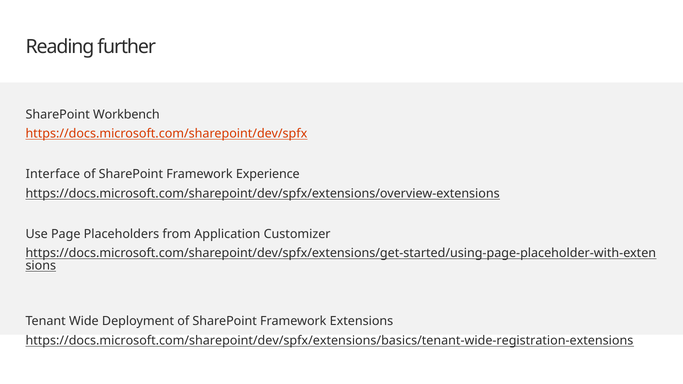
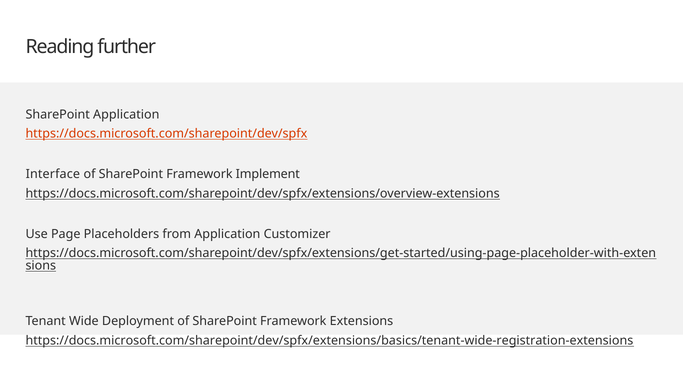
SharePoint Workbench: Workbench -> Application
Experience: Experience -> Implement
